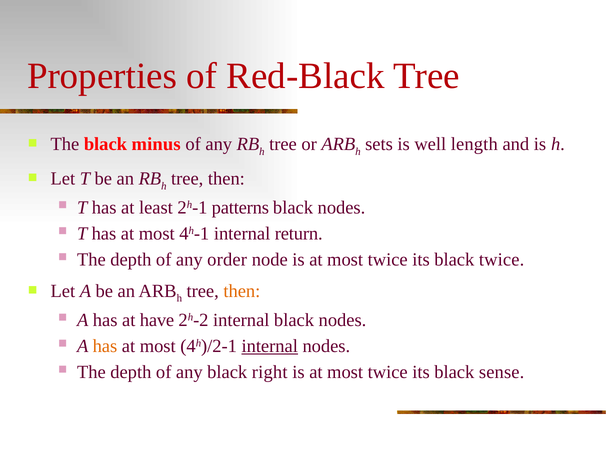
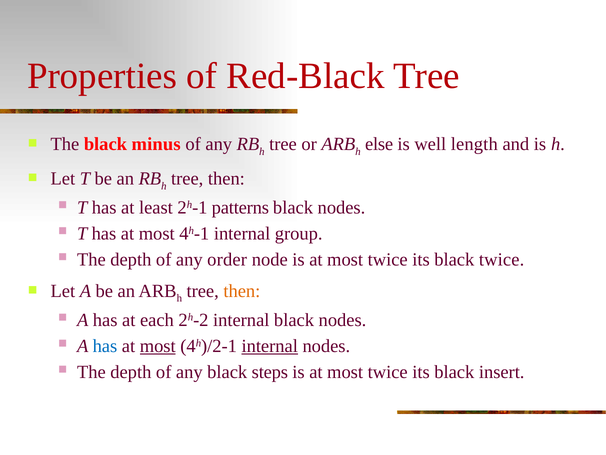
sets: sets -> else
return: return -> group
have: have -> each
has at (105, 346) colour: orange -> blue
most at (158, 346) underline: none -> present
right: right -> steps
sense: sense -> insert
